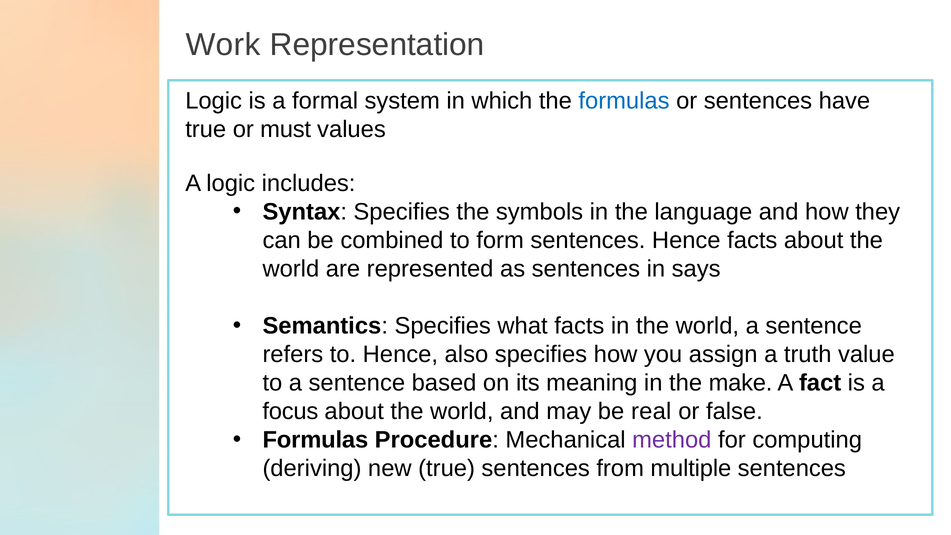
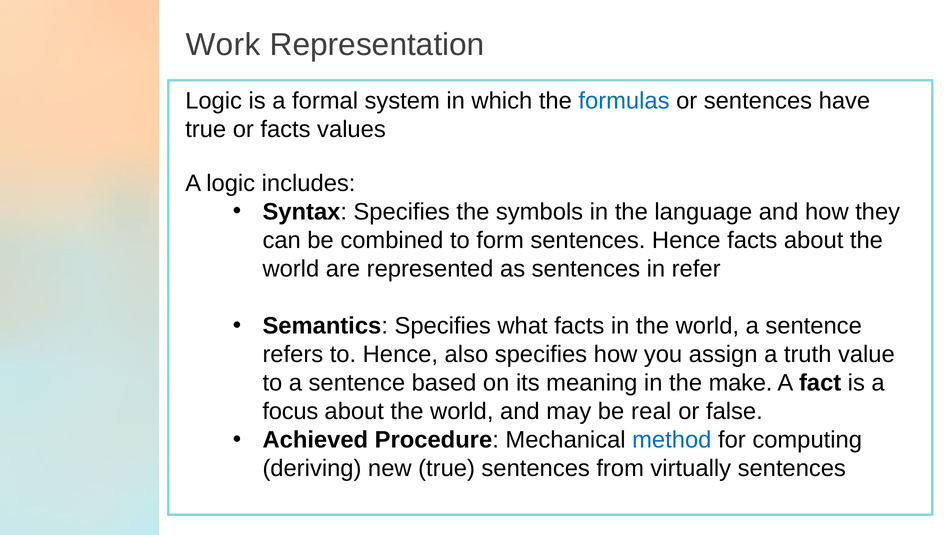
or must: must -> facts
says: says -> refer
Formulas at (315, 440): Formulas -> Achieved
method colour: purple -> blue
multiple: multiple -> virtually
